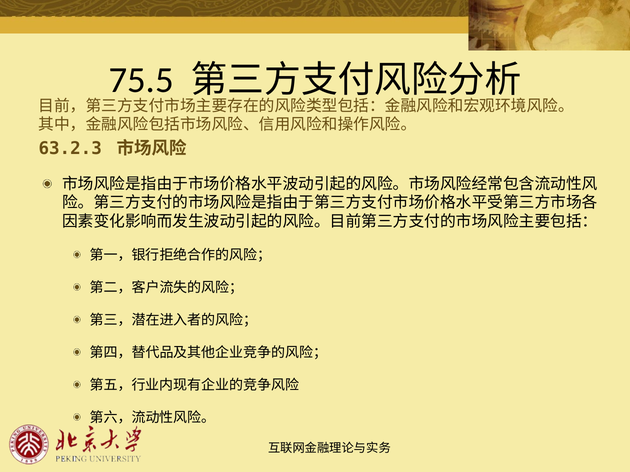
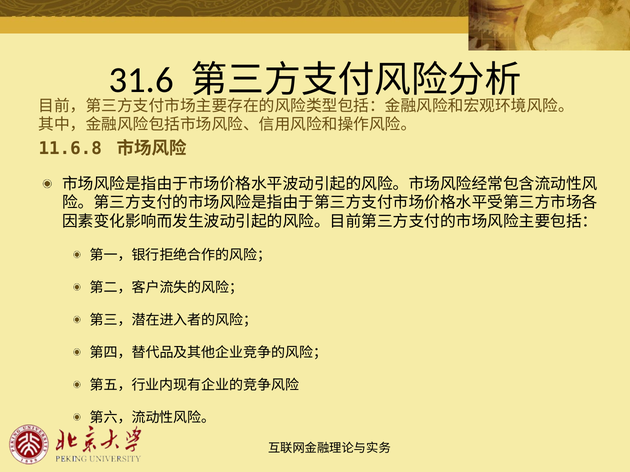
75.5: 75.5 -> 31.6
63.2.3: 63.2.3 -> 11.6.8
